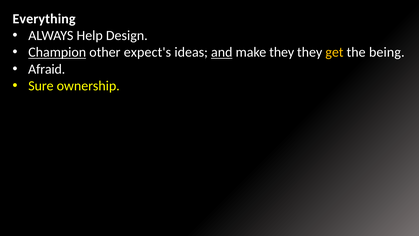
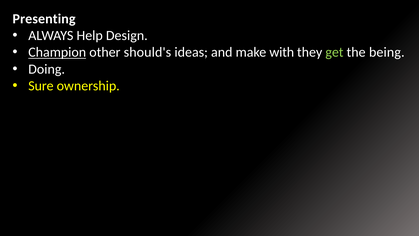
Everything: Everything -> Presenting
expect's: expect's -> should's
and underline: present -> none
make they: they -> with
get colour: yellow -> light green
Afraid: Afraid -> Doing
